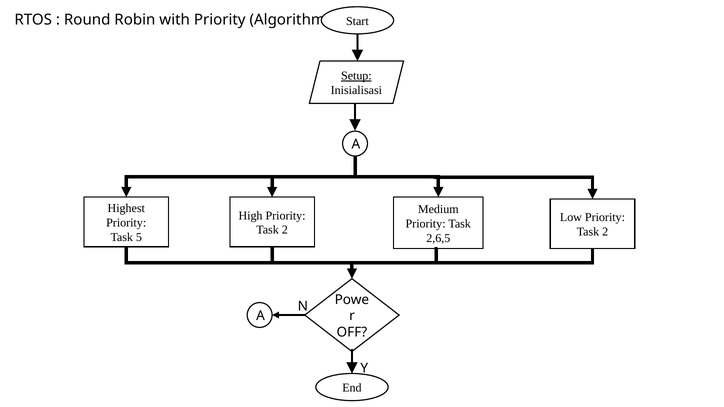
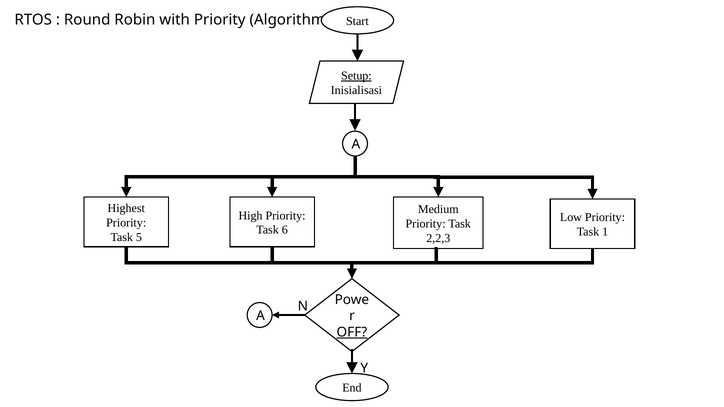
2 at (285, 230): 2 -> 6
2 at (605, 232): 2 -> 1
2,6,5: 2,6,5 -> 2,2,3
OFF underline: none -> present
